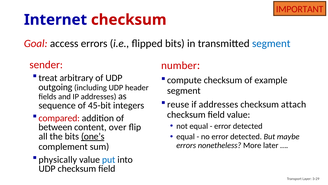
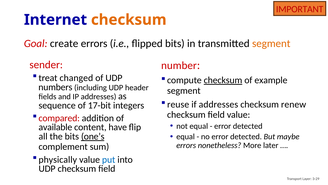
checksum at (129, 20) colour: red -> orange
access: access -> create
segment at (271, 43) colour: blue -> orange
arbitrary: arbitrary -> changed
checksum at (223, 80) underline: none -> present
outgoing: outgoing -> numbers
attach: attach -> renew
45-bit: 45-bit -> 17-bit
between: between -> available
over: over -> have
